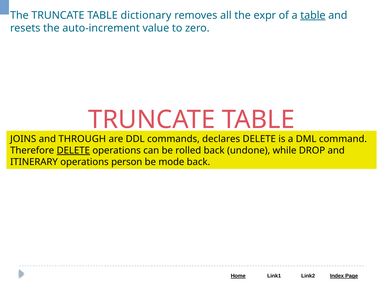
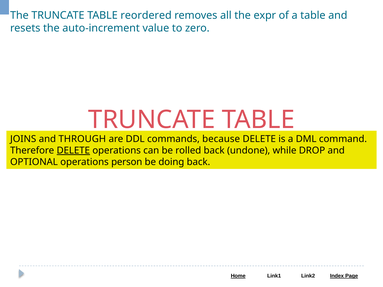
dictionary: dictionary -> reordered
table at (313, 15) underline: present -> none
declares: declares -> because
ITINERARY: ITINERARY -> OPTIONAL
mode: mode -> doing
